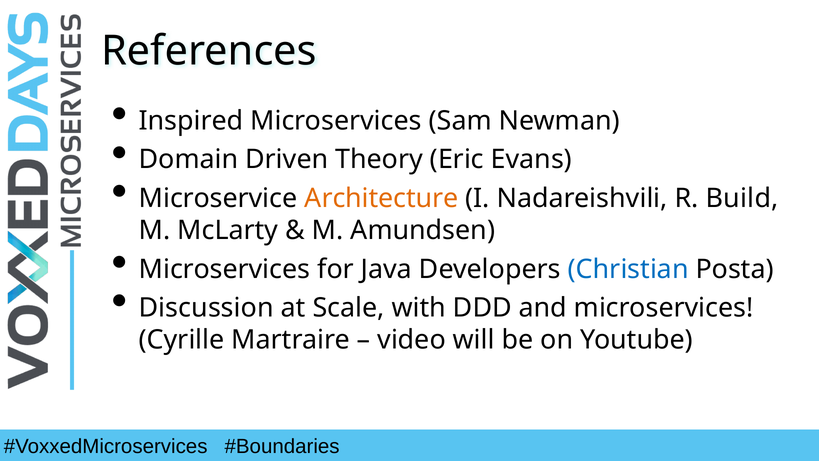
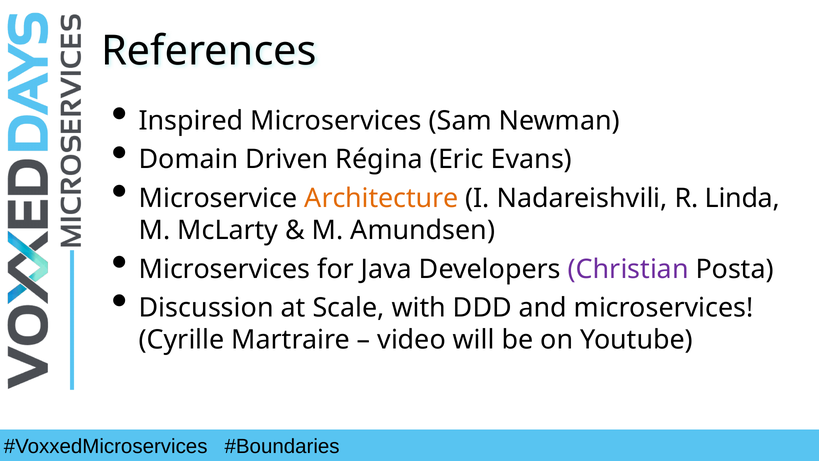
Theory: Theory -> Régina
Build: Build -> Linda
Christian colour: blue -> purple
